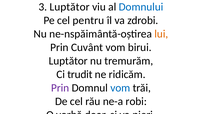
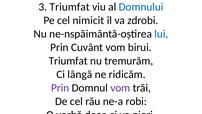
3 Luptător: Luptător -> Triumfat
pentru: pentru -> nimicit
lui colour: orange -> blue
Luptător at (68, 61): Luptător -> Triumfat
trudit: trudit -> lângă
vom at (120, 88) colour: blue -> purple
